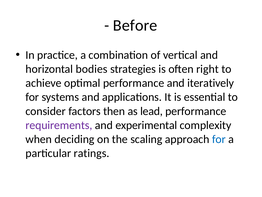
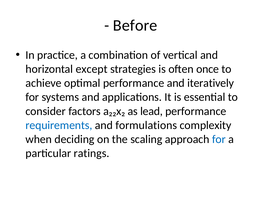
bodies: bodies -> except
right: right -> once
then: then -> a₂₂x₂
requirements colour: purple -> blue
experimental: experimental -> formulations
